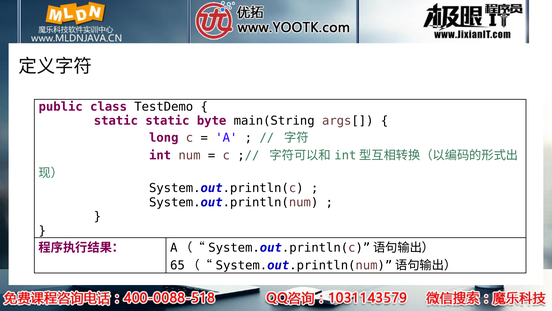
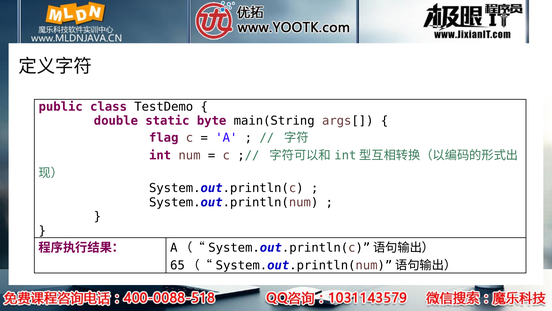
static at (116, 121): static -> double
long: long -> flag
